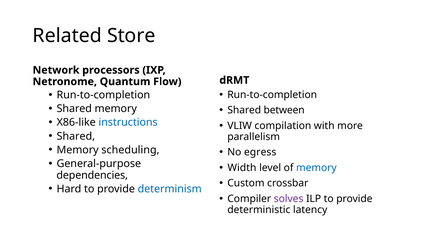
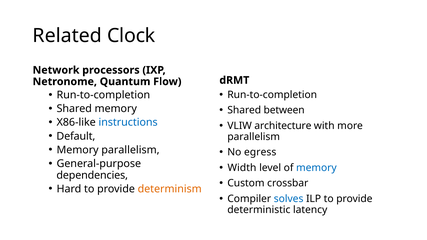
Store: Store -> Clock
compilation: compilation -> architecture
Shared at (76, 136): Shared -> Default
Memory scheduling: scheduling -> parallelism
determinism colour: blue -> orange
solves colour: purple -> blue
